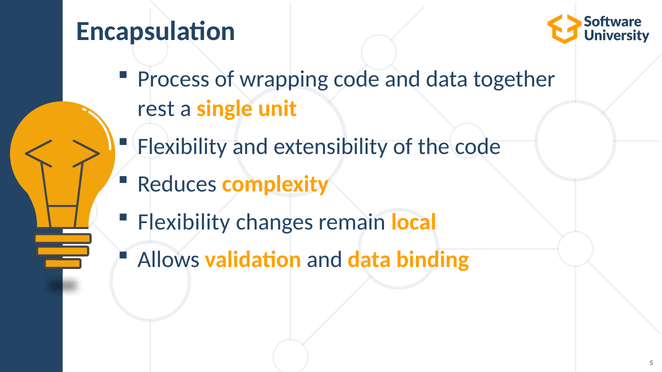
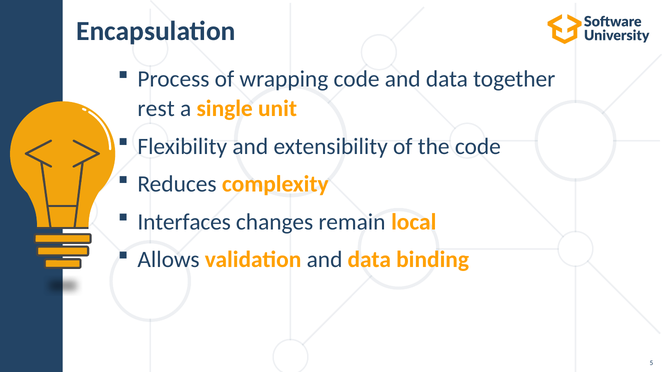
Flexibility at (184, 222): Flexibility -> Interfaces
